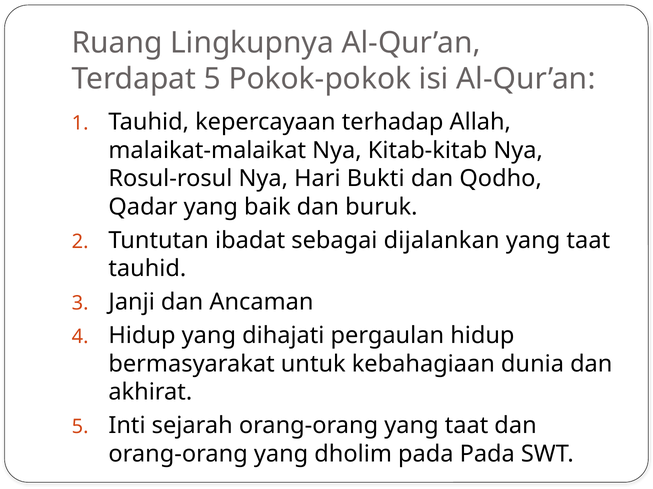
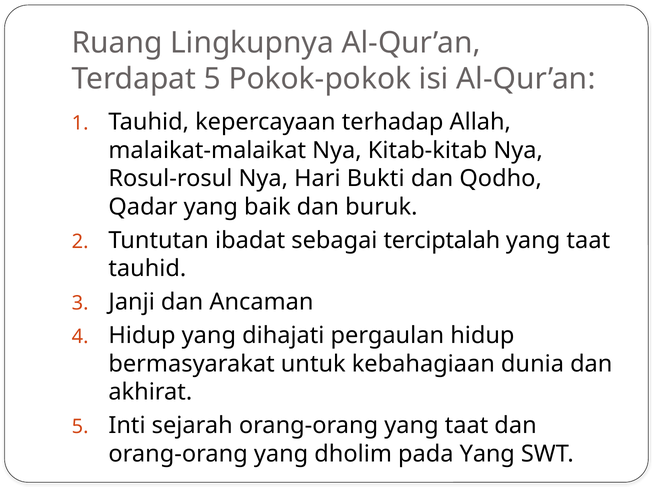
dijalankan: dijalankan -> terciptalah
pada Pada: Pada -> Yang
